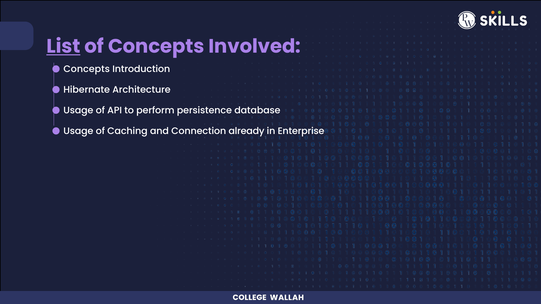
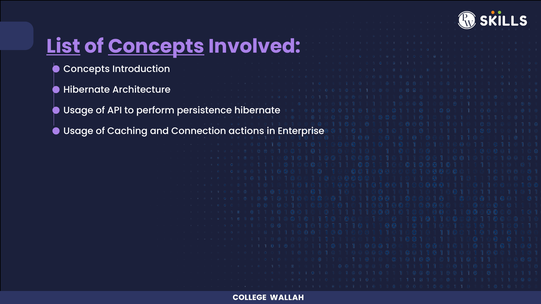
Concepts at (156, 46) underline: none -> present
persistence database: database -> hibernate
already: already -> actions
